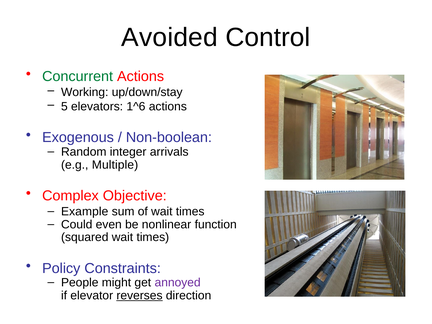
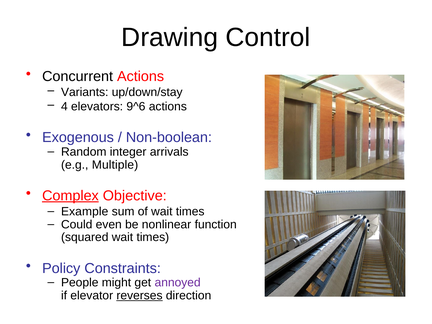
Avoided: Avoided -> Drawing
Concurrent colour: green -> black
Working: Working -> Variants
5: 5 -> 4
1^6: 1^6 -> 9^6
Complex underline: none -> present
